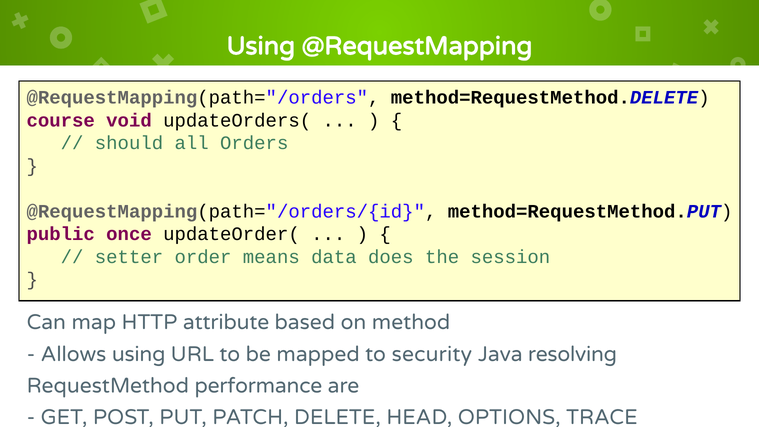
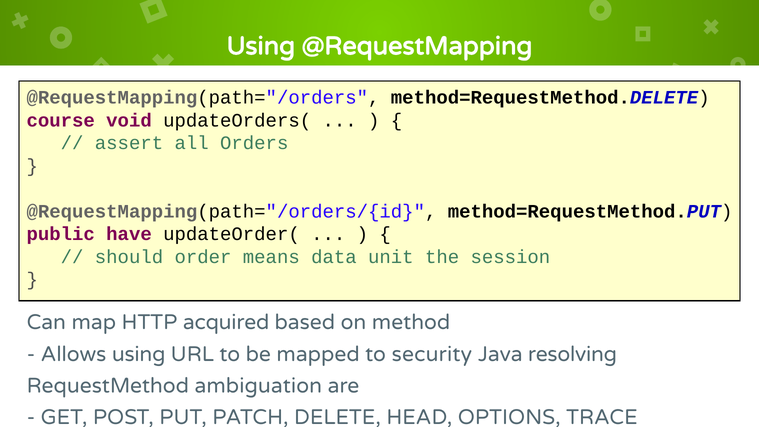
should: should -> assert
once: once -> have
setter: setter -> should
does: does -> unit
attribute: attribute -> acquired
performance: performance -> ambiguation
